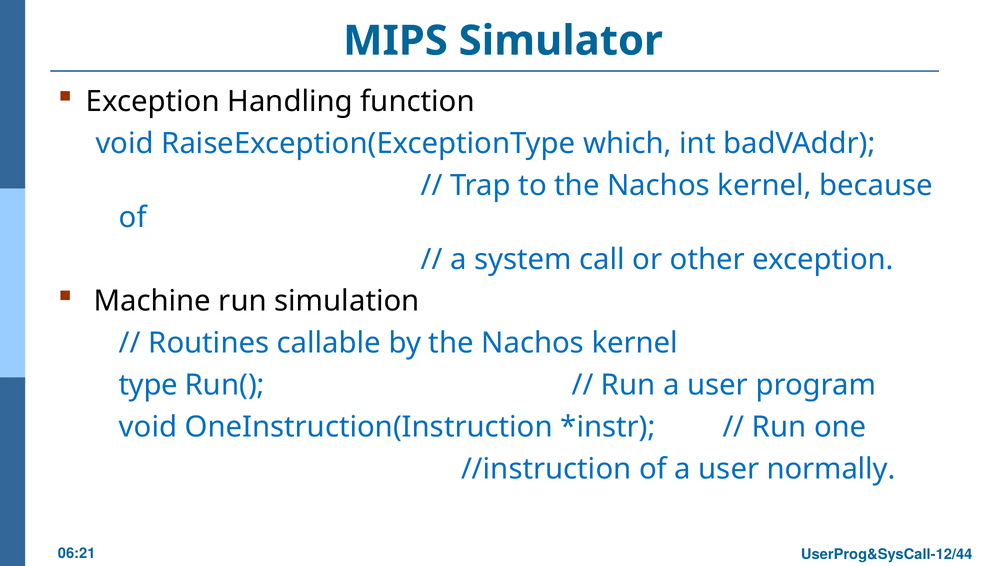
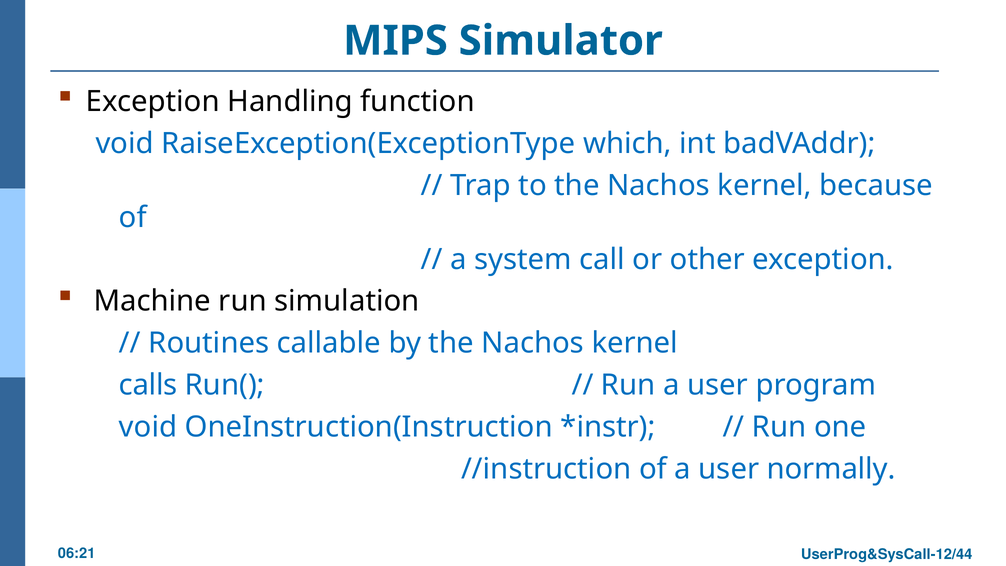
type: type -> calls
